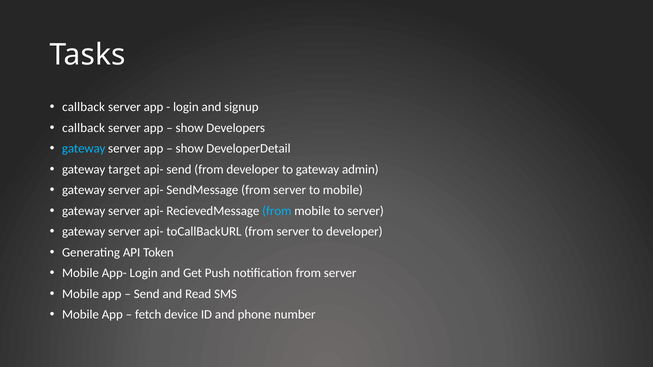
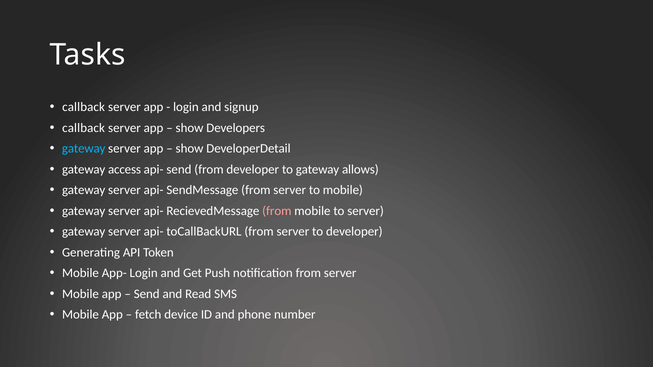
target: target -> access
admin: admin -> allows
from at (277, 211) colour: light blue -> pink
